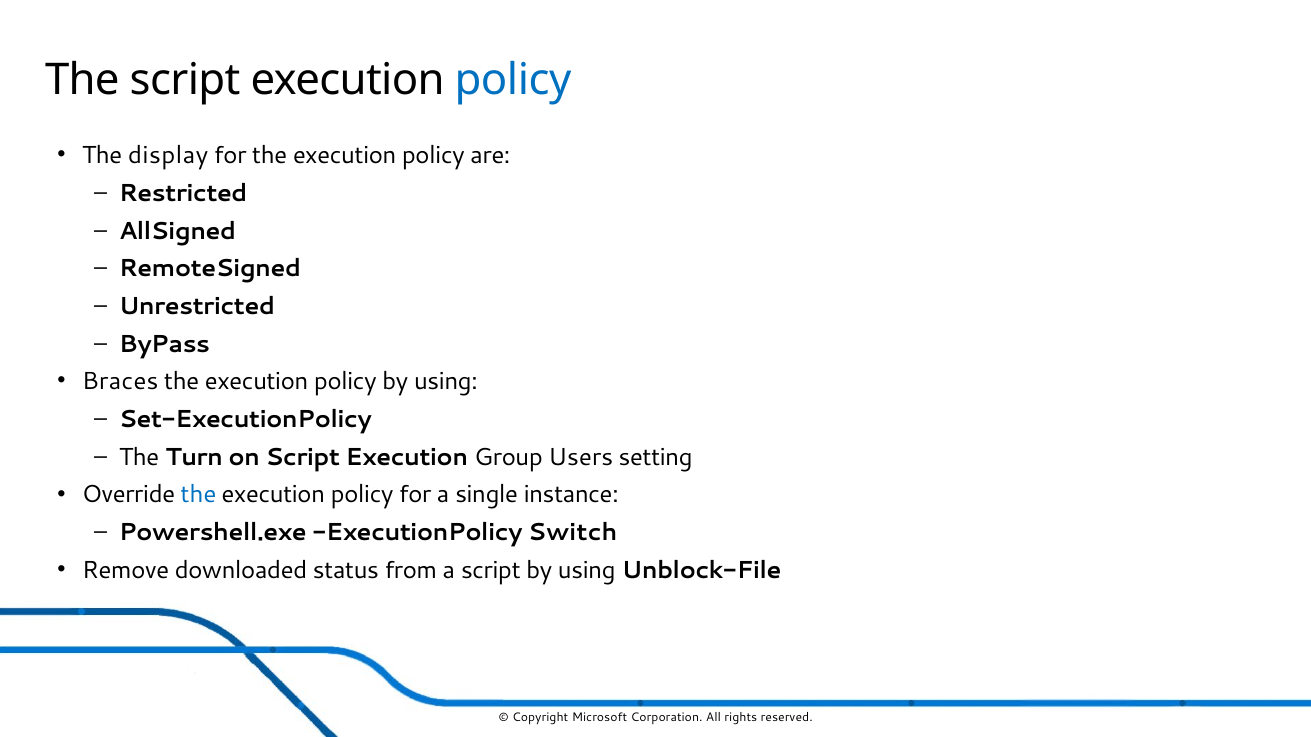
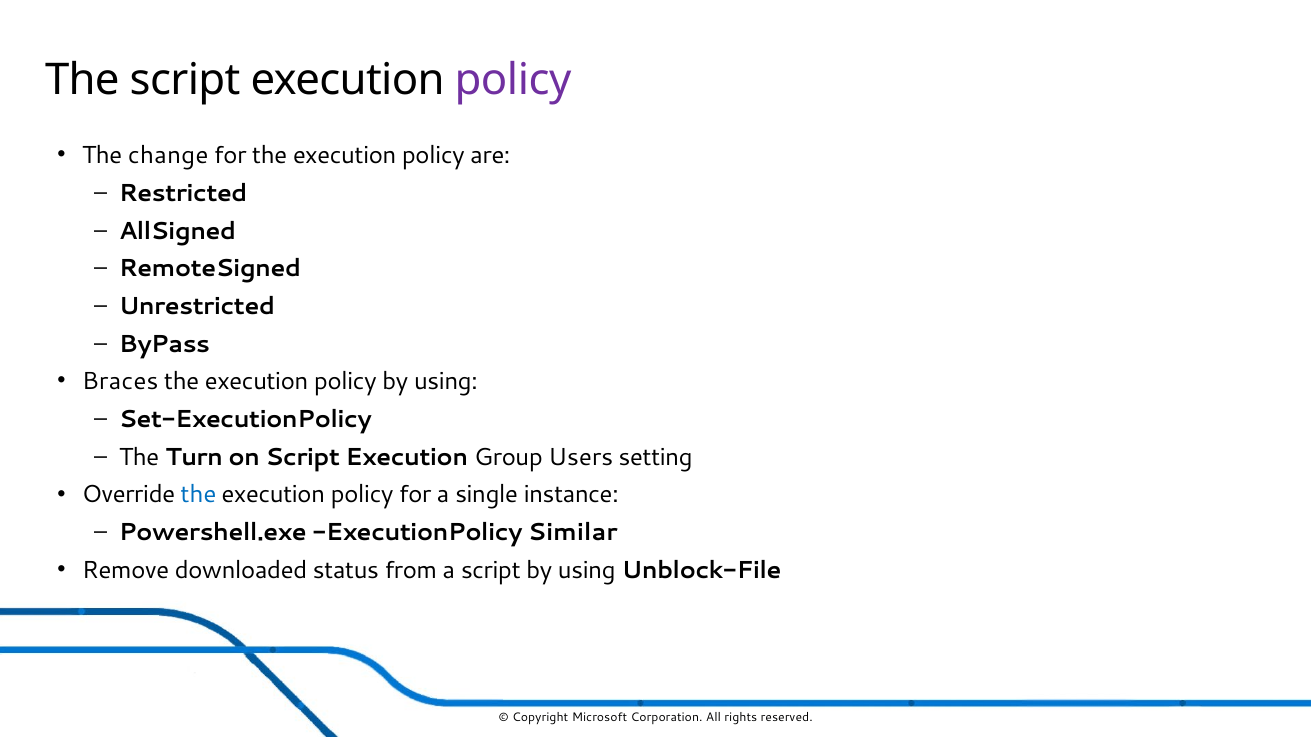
policy at (513, 81) colour: blue -> purple
display: display -> change
Switch: Switch -> Similar
